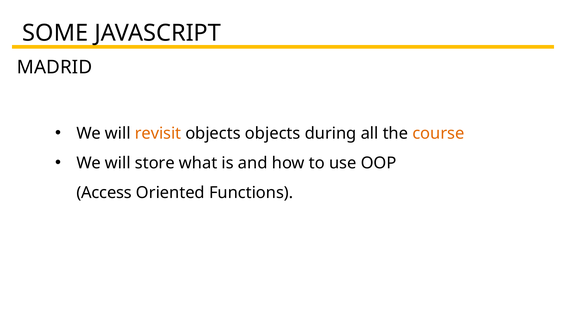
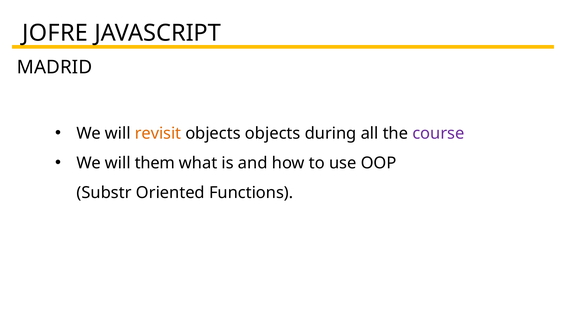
SOME: SOME -> JOFRE
course colour: orange -> purple
store: store -> them
Access: Access -> Substr
